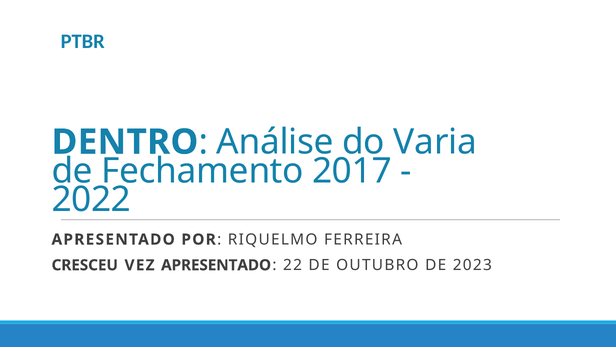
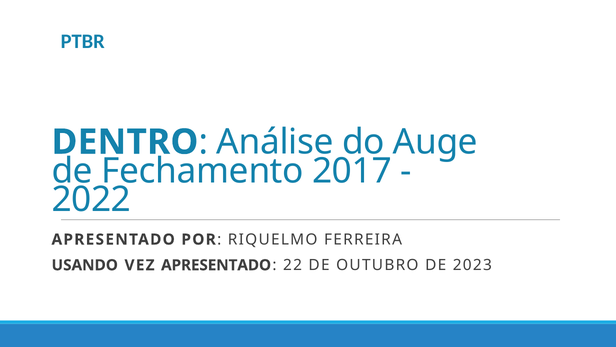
Varia: Varia -> Auge
CRESCEU: CRESCEU -> USANDO
